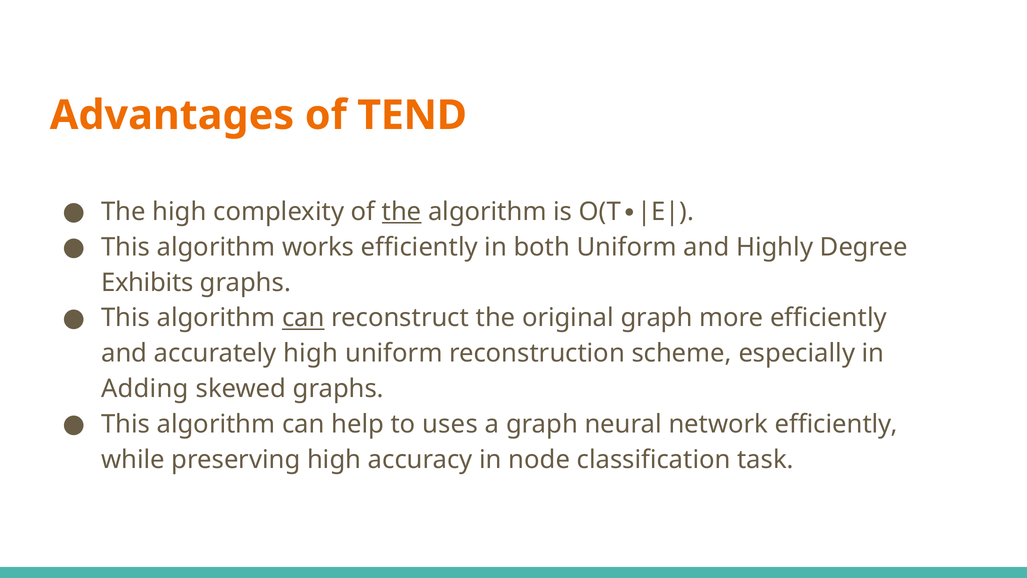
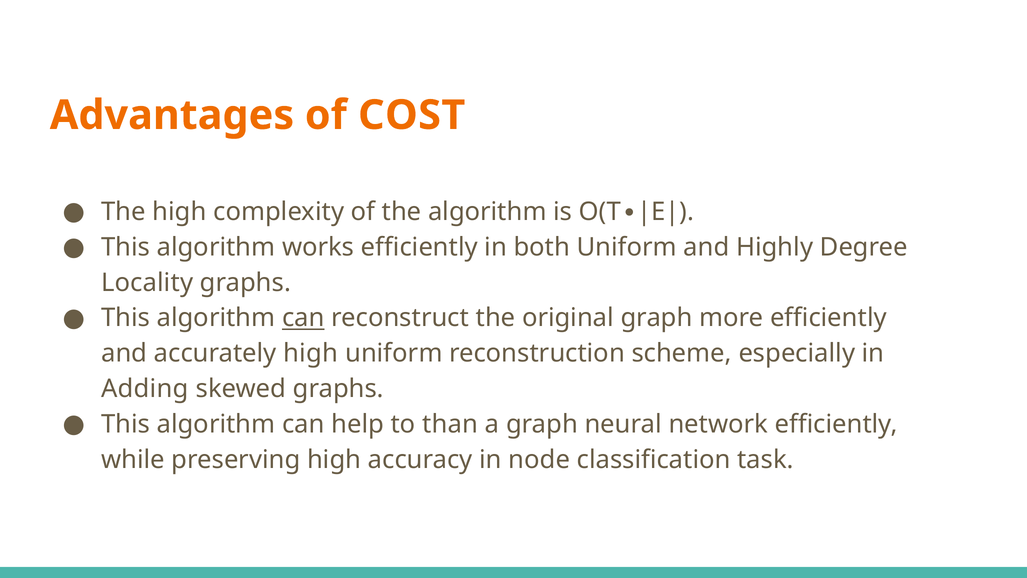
TEND: TEND -> COST
the at (402, 212) underline: present -> none
Exhibits: Exhibits -> Locality
uses: uses -> than
